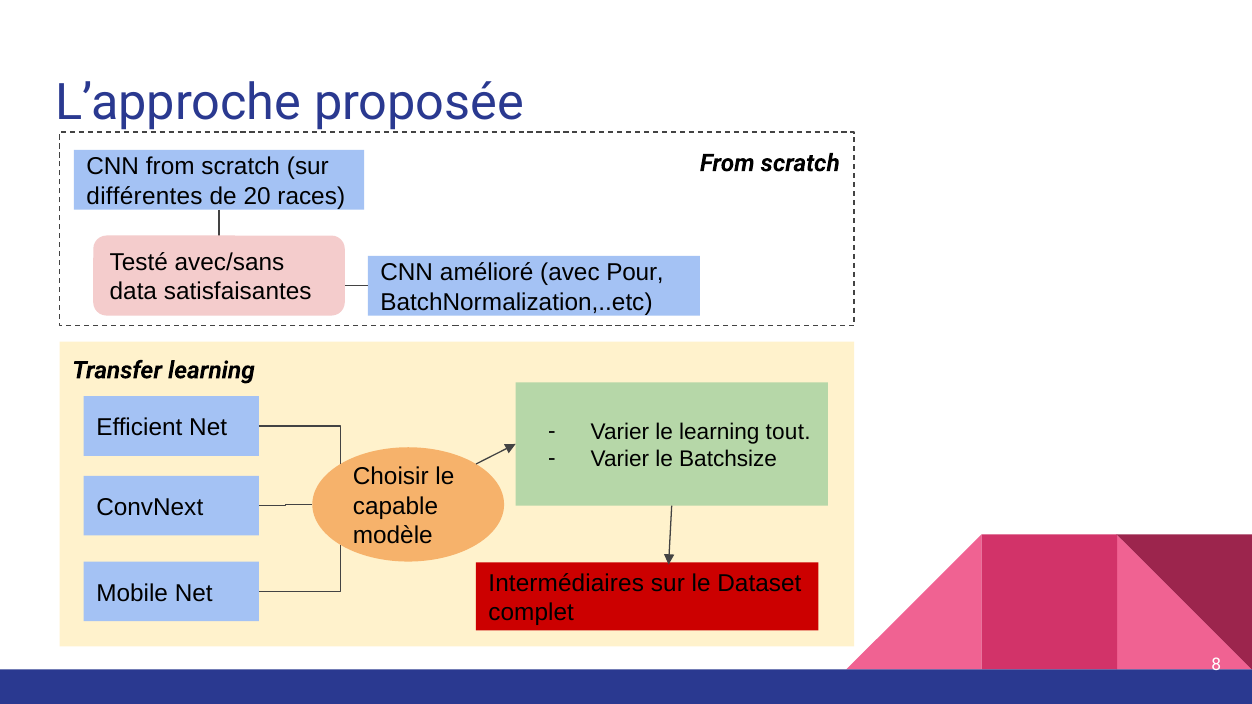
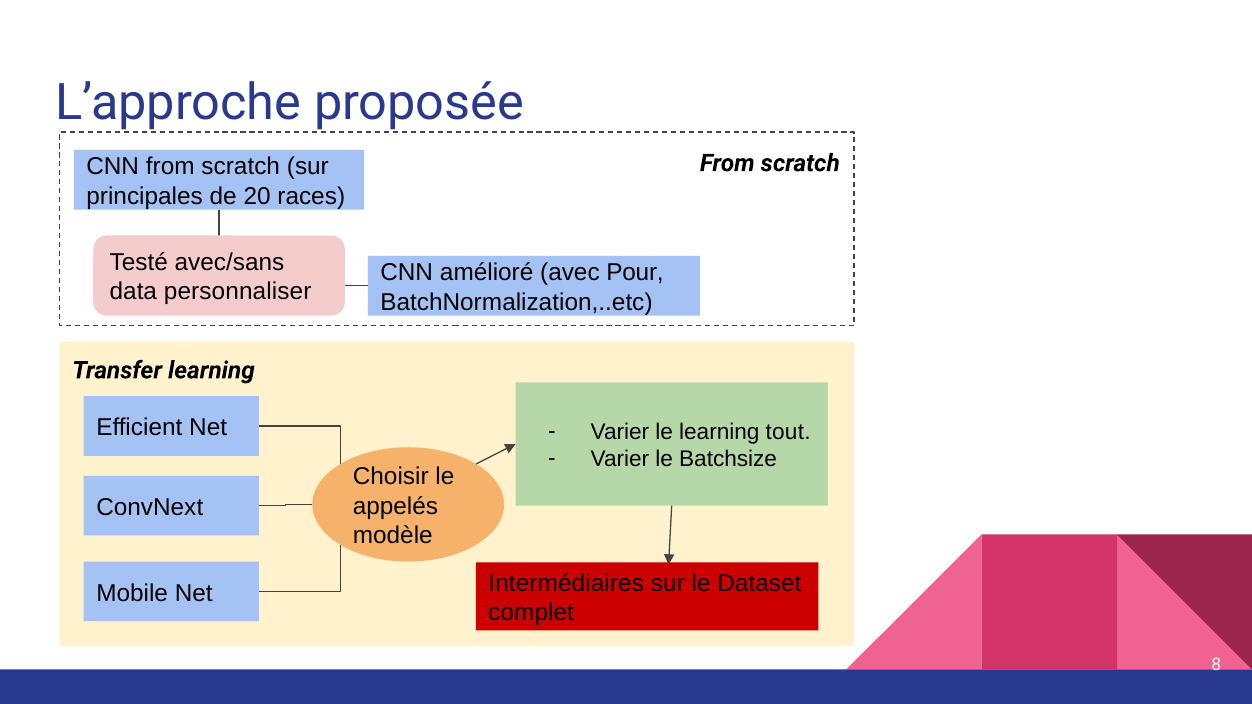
différentes: différentes -> principales
satisfaisantes: satisfaisantes -> personnaliser
capable: capable -> appelés
